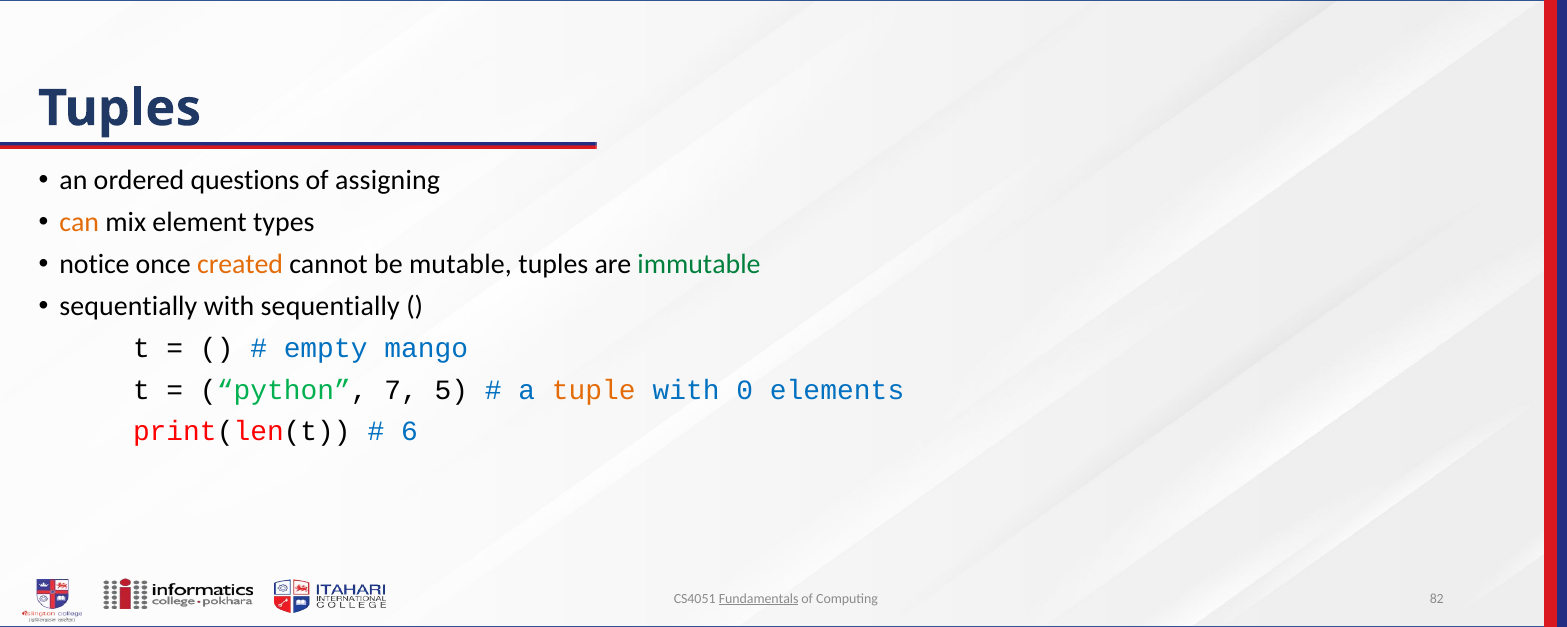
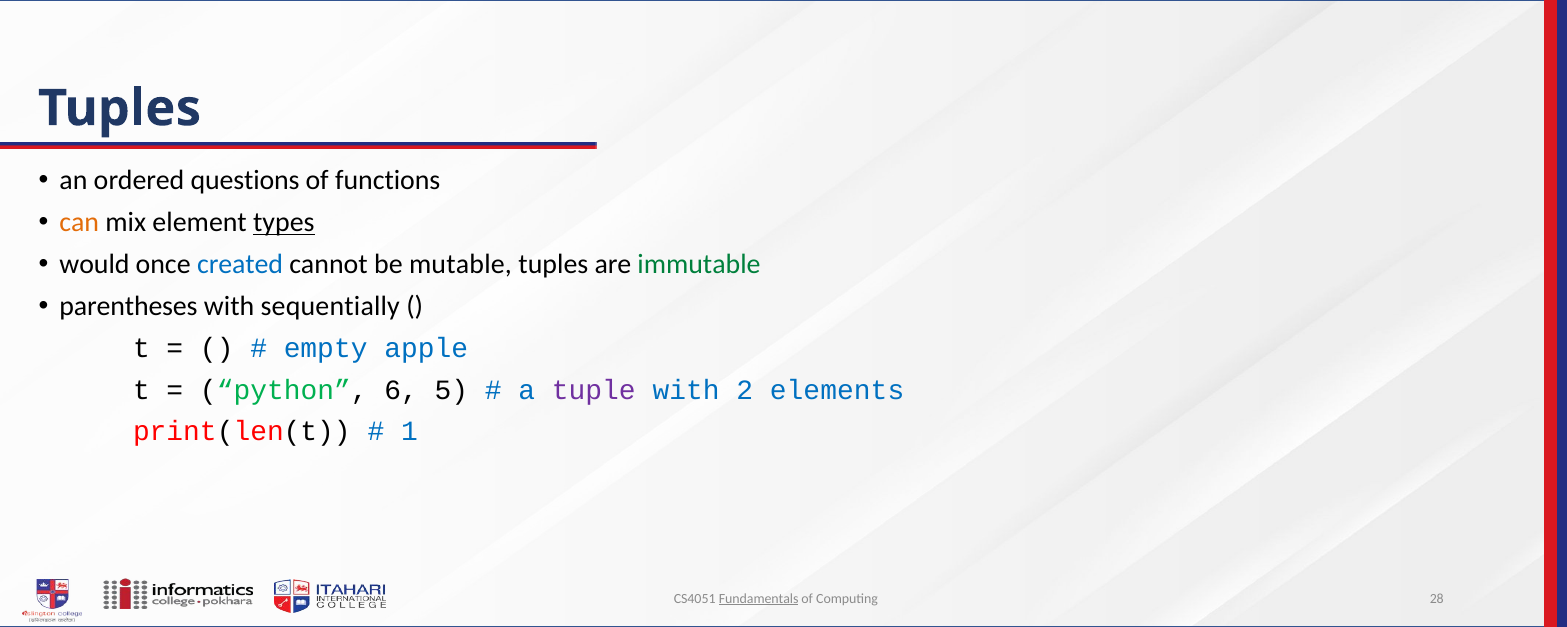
assigning: assigning -> functions
types underline: none -> present
notice: notice -> would
created colour: orange -> blue
sequentially at (128, 306): sequentially -> parentheses
mango: mango -> apple
7: 7 -> 6
tuple colour: orange -> purple
0: 0 -> 2
6: 6 -> 1
82: 82 -> 28
